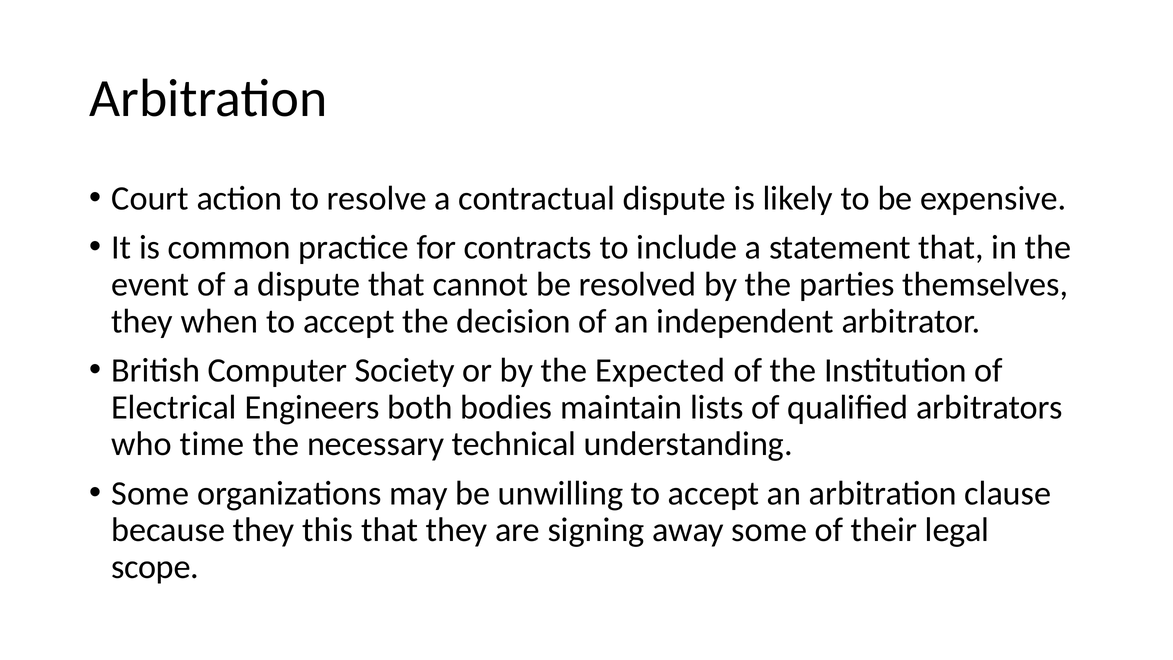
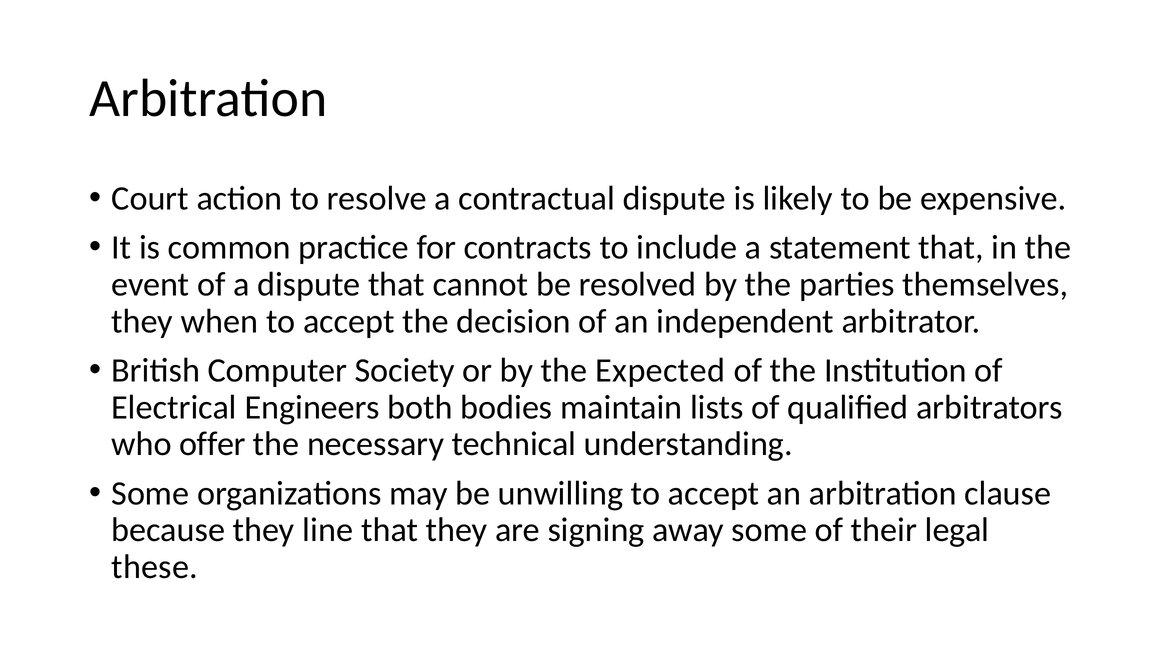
time: time -> offer
this: this -> line
scope: scope -> these
